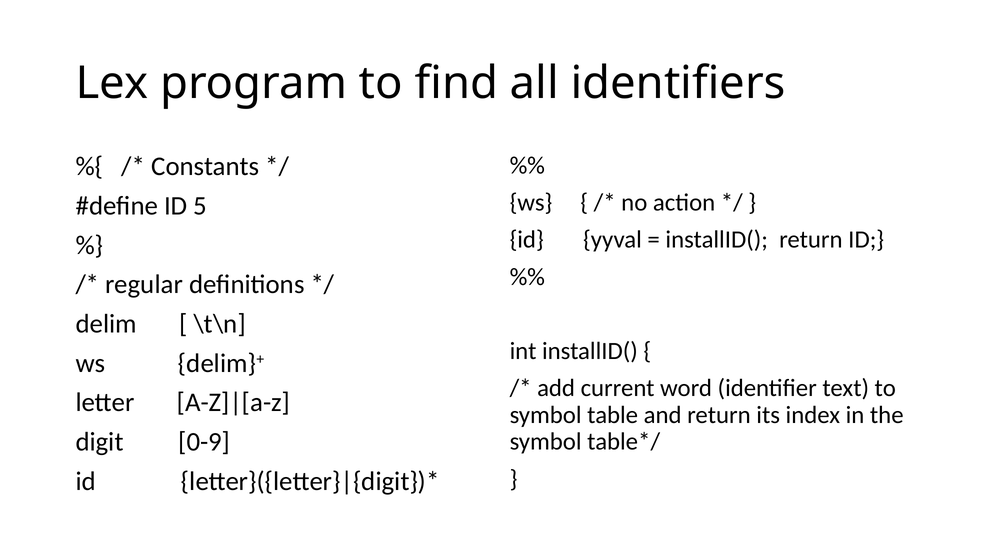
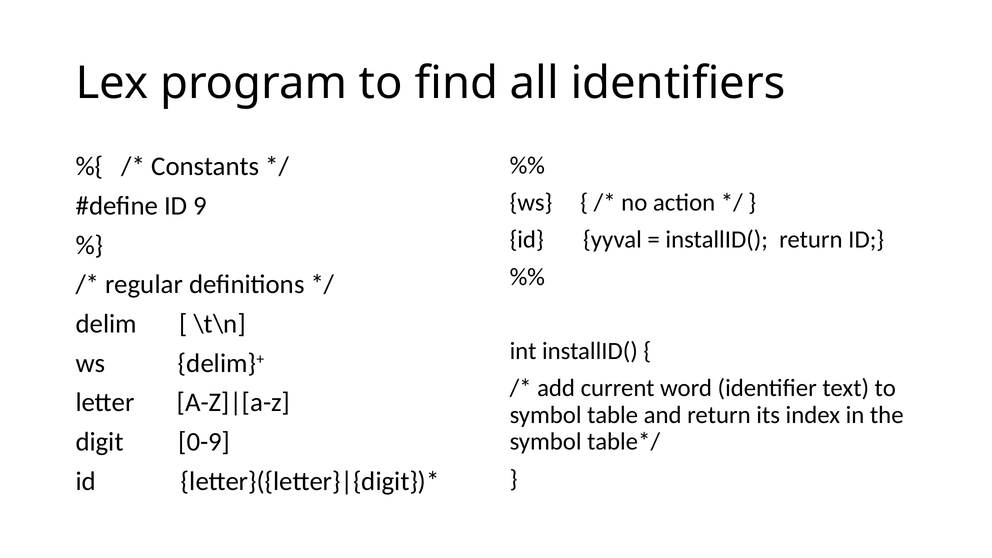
5: 5 -> 9
